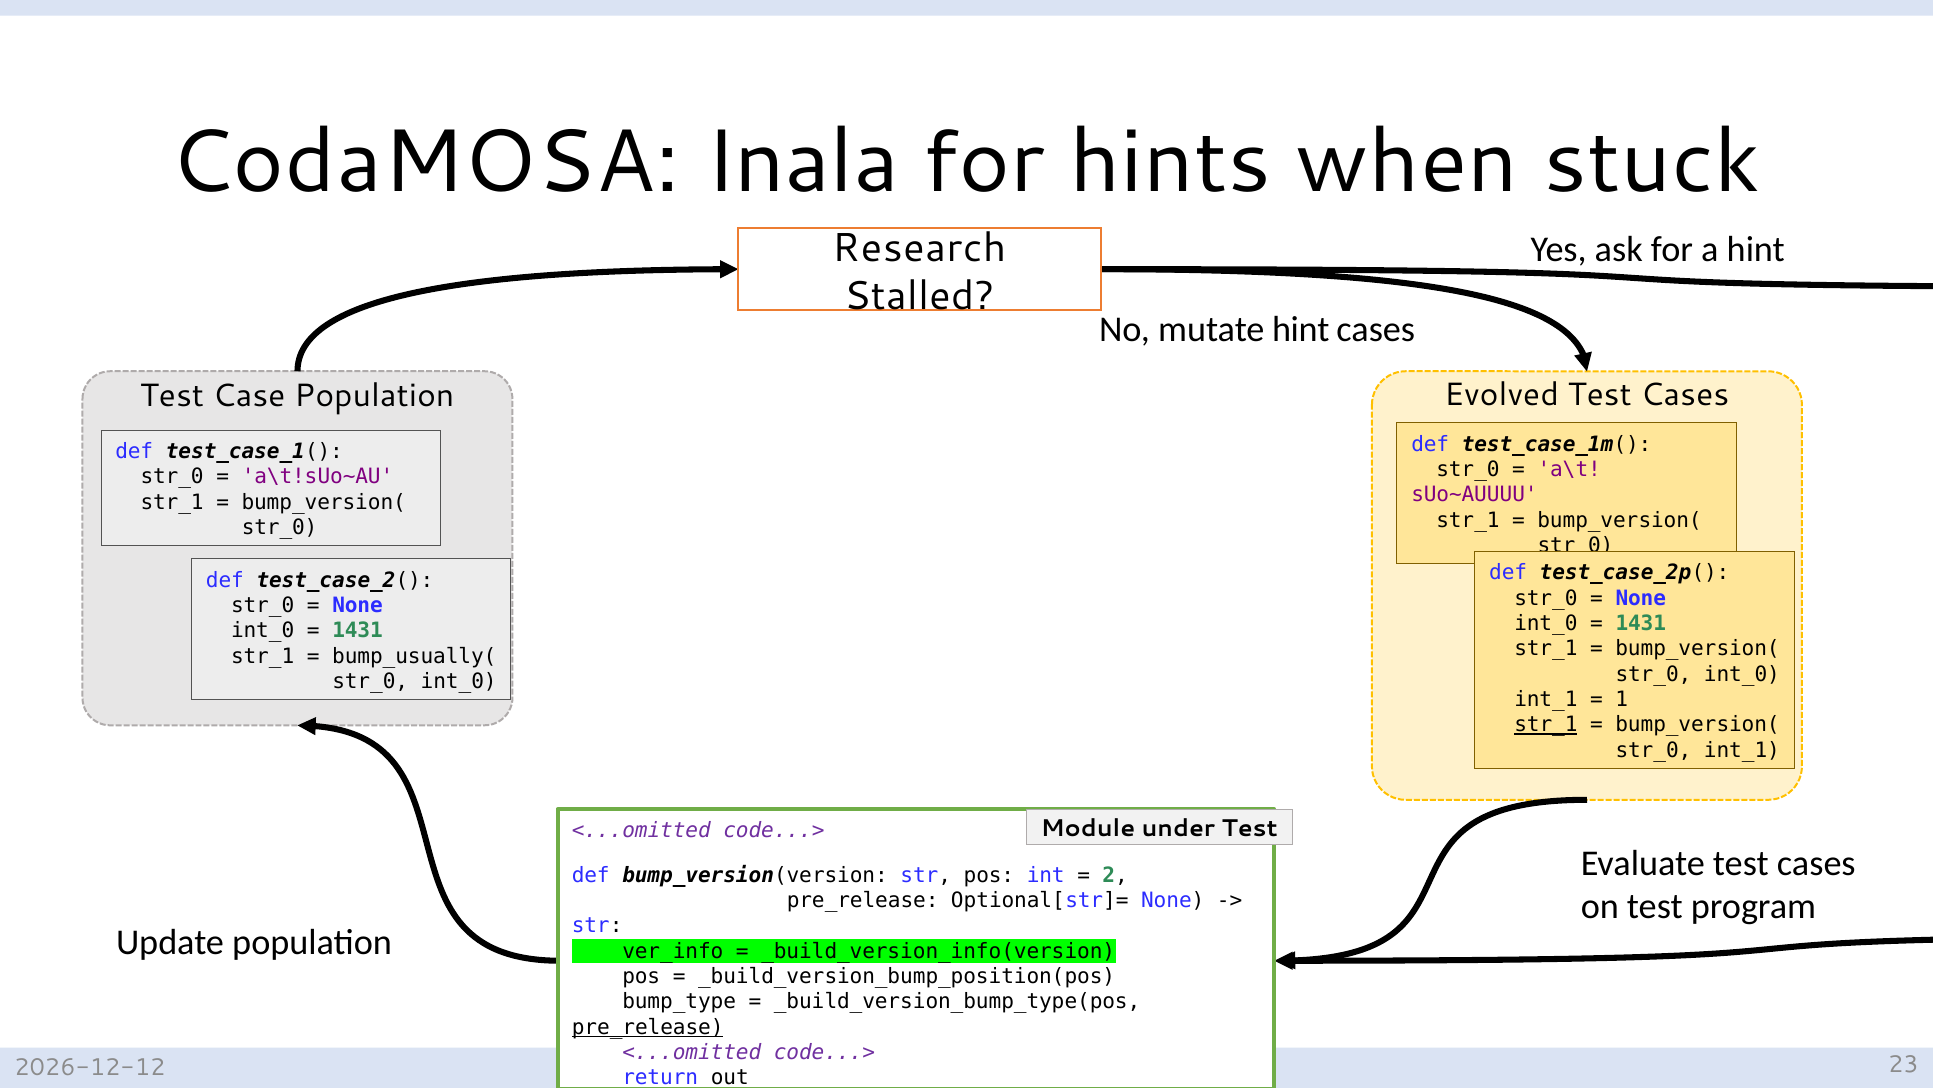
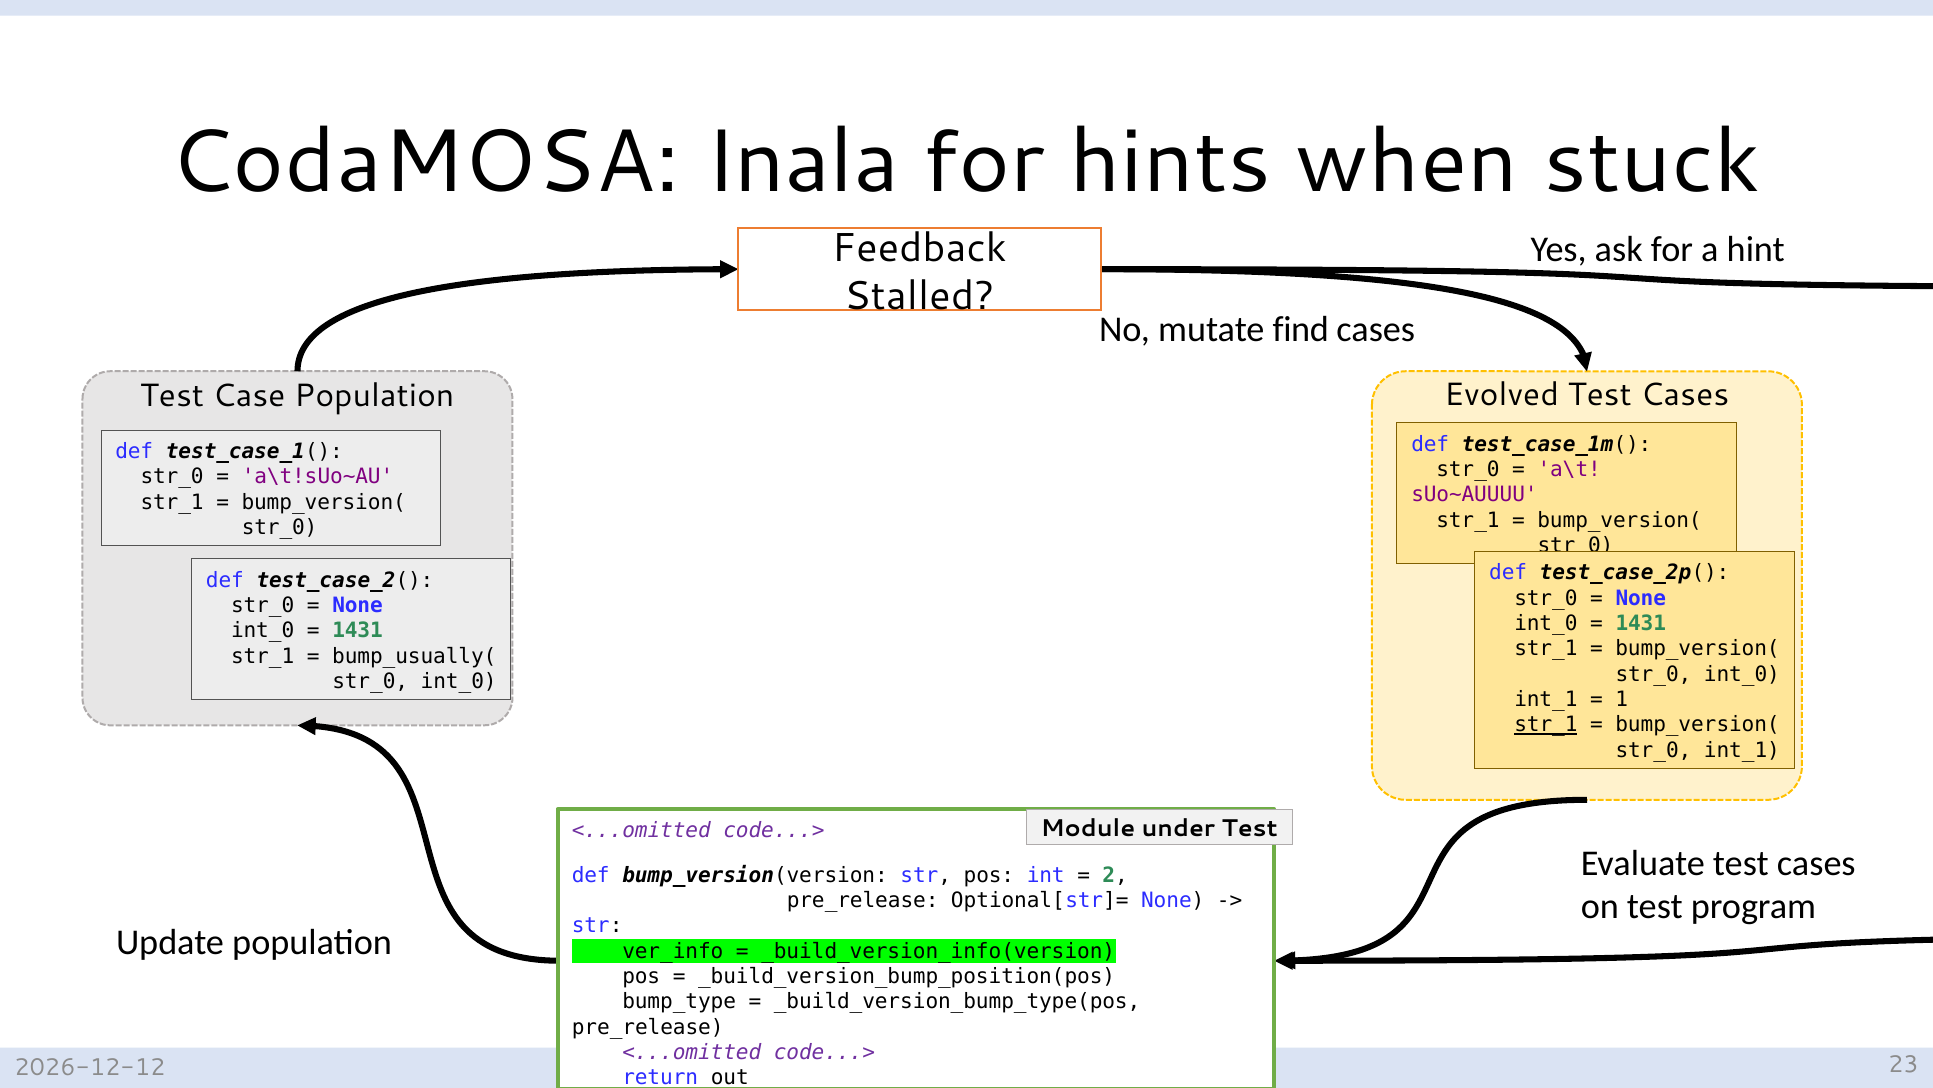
Research: Research -> Feedback
mutate hint: hint -> find
pre_release at (648, 1027) underline: present -> none
